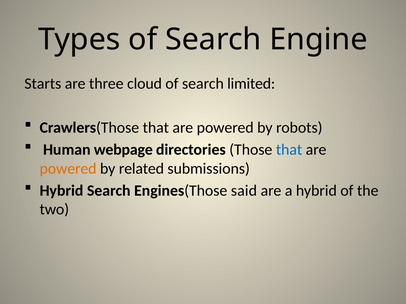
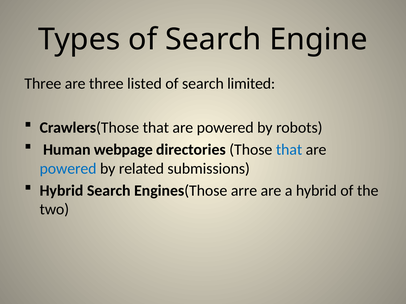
Starts at (43, 84): Starts -> Three
cloud: cloud -> listed
powered at (68, 169) colour: orange -> blue
said: said -> arre
